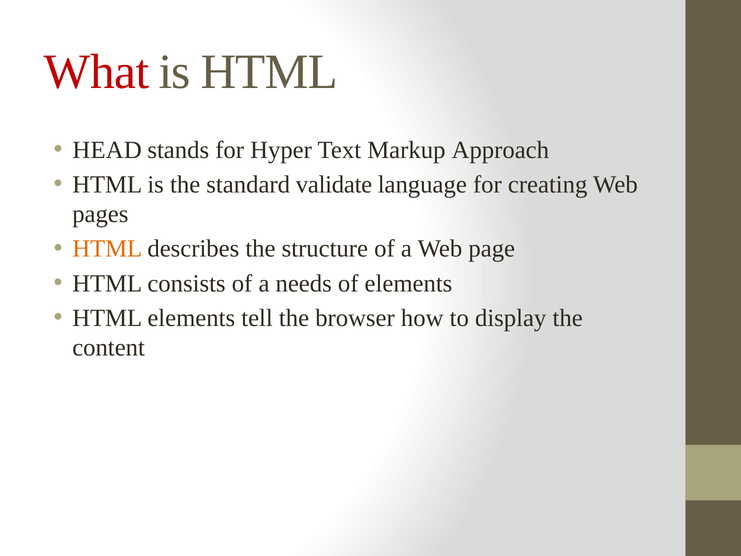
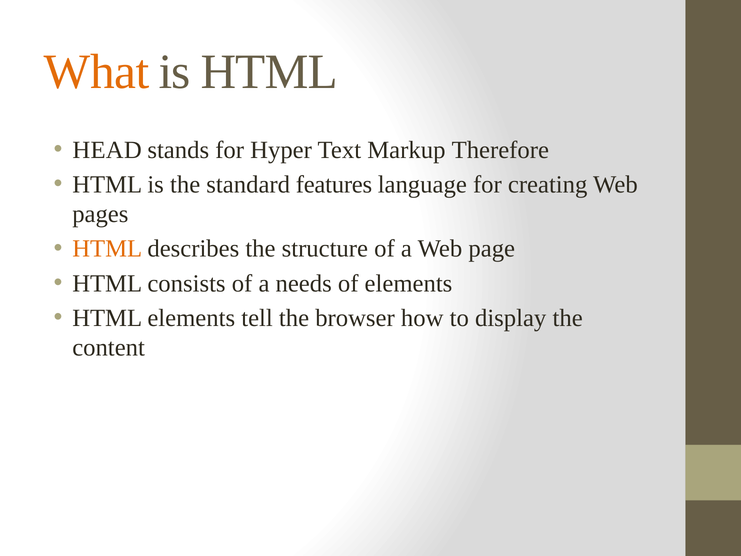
What colour: red -> orange
Approach: Approach -> Therefore
validate: validate -> features
